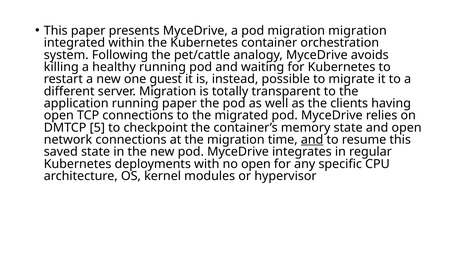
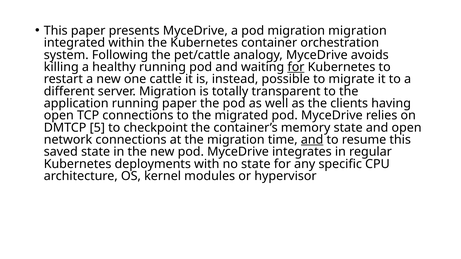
for at (296, 67) underline: none -> present
guest: guest -> cattle
no open: open -> state
